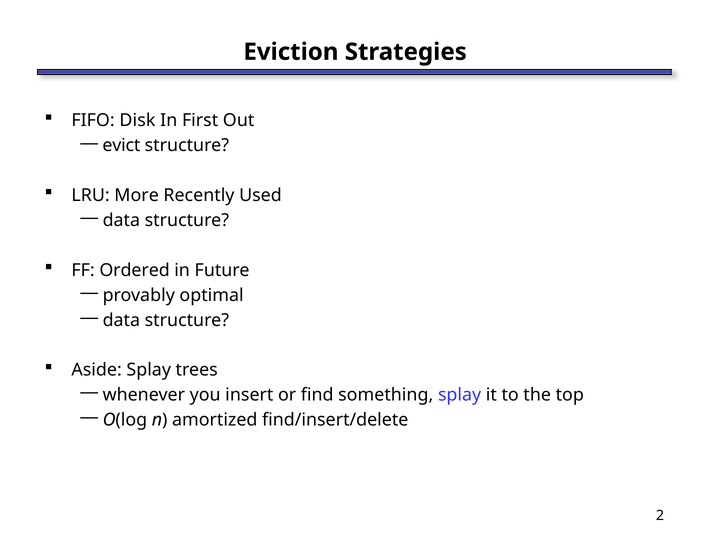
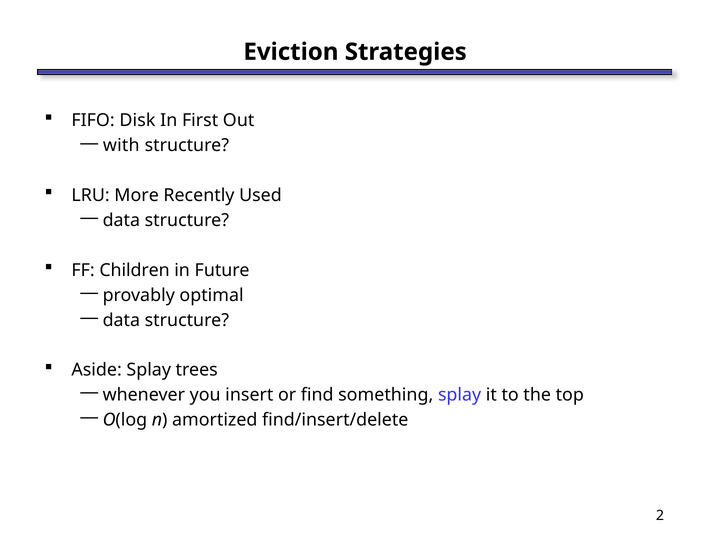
evict: evict -> with
Ordered: Ordered -> Children
